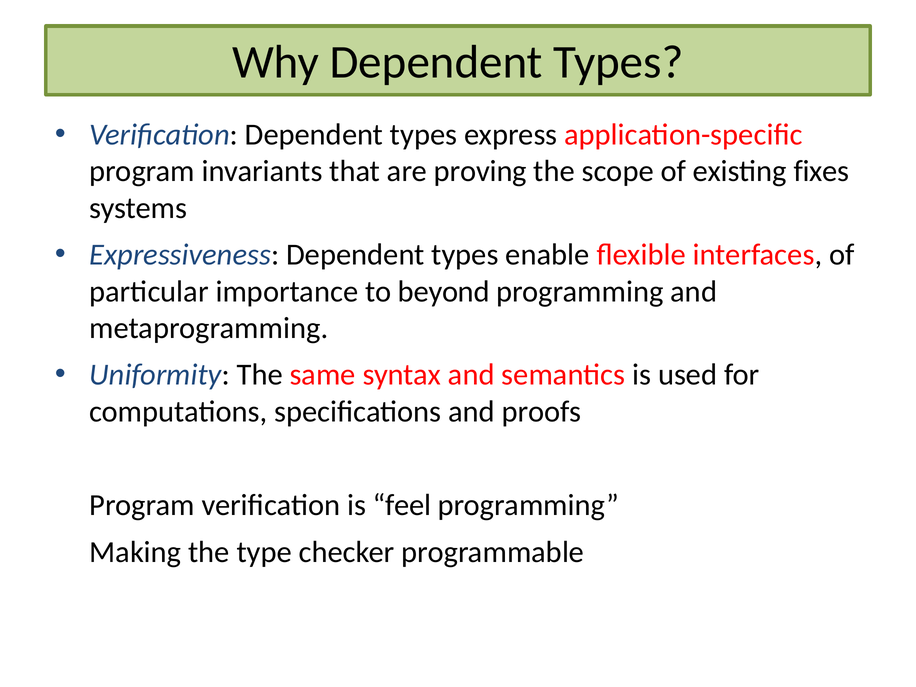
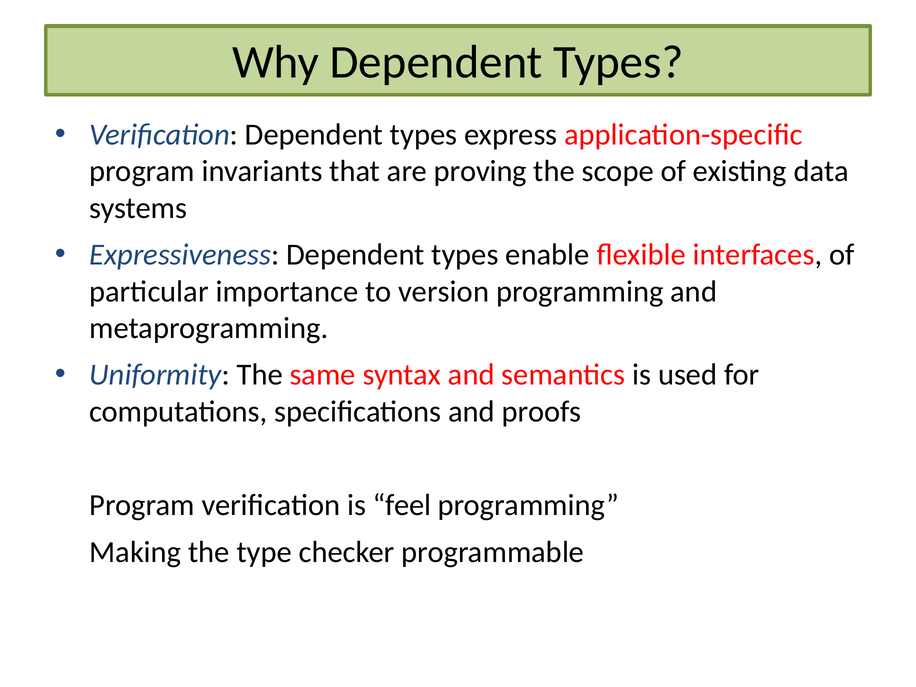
fixes: fixes -> data
beyond: beyond -> version
